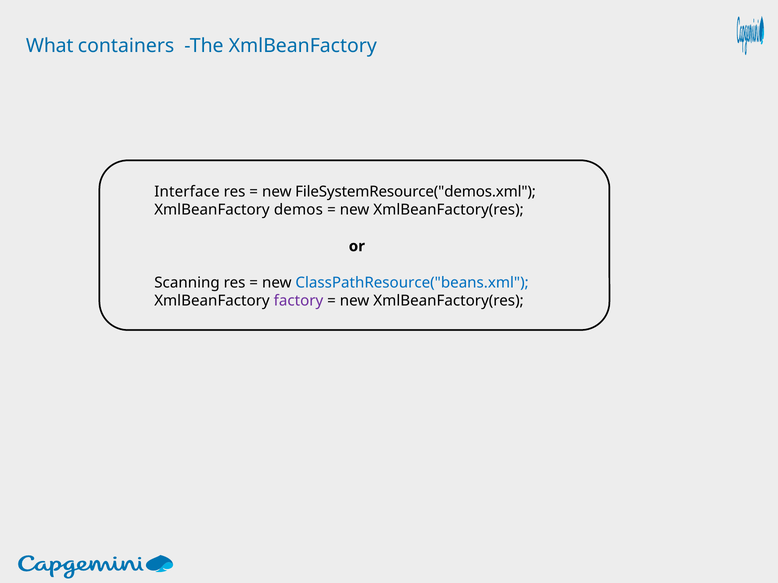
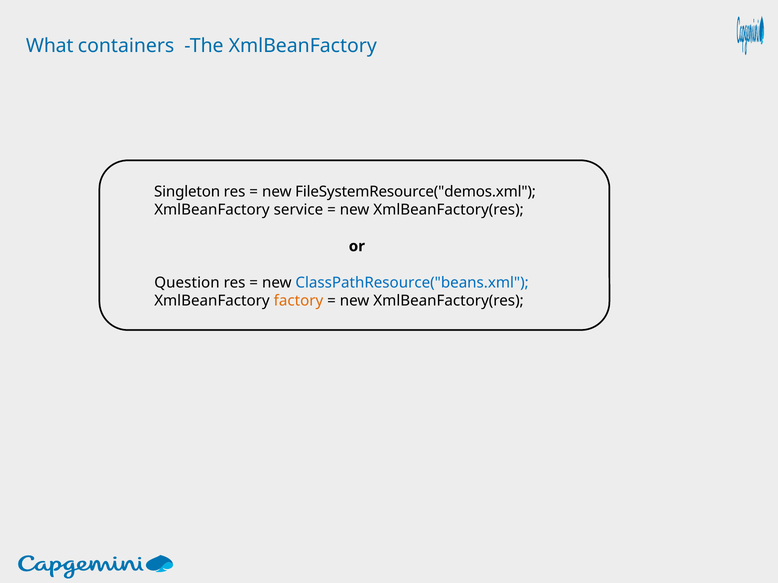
Interface: Interface -> Singleton
demos: demos -> service
Scanning: Scanning -> Question
factory colour: purple -> orange
